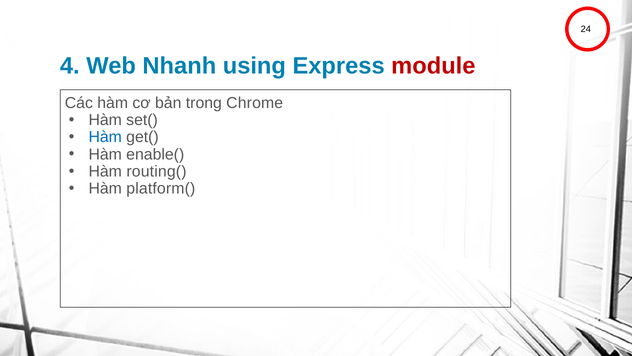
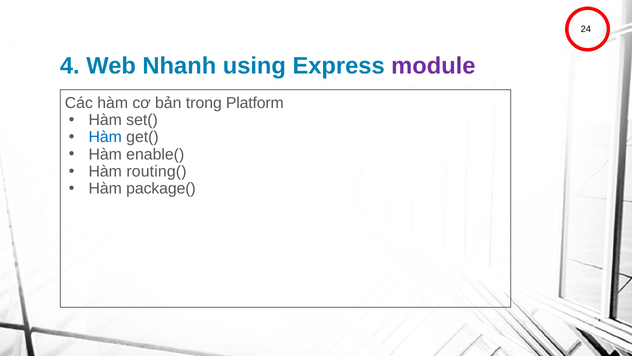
module colour: red -> purple
Chrome: Chrome -> Platform
platform(: platform( -> package(
